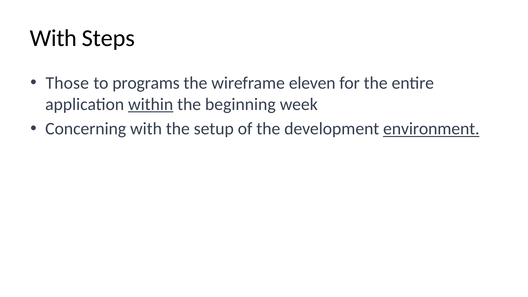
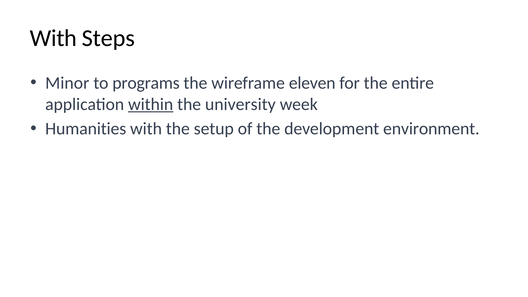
Those: Those -> Minor
beginning: beginning -> university
Concerning: Concerning -> Humanities
environment underline: present -> none
